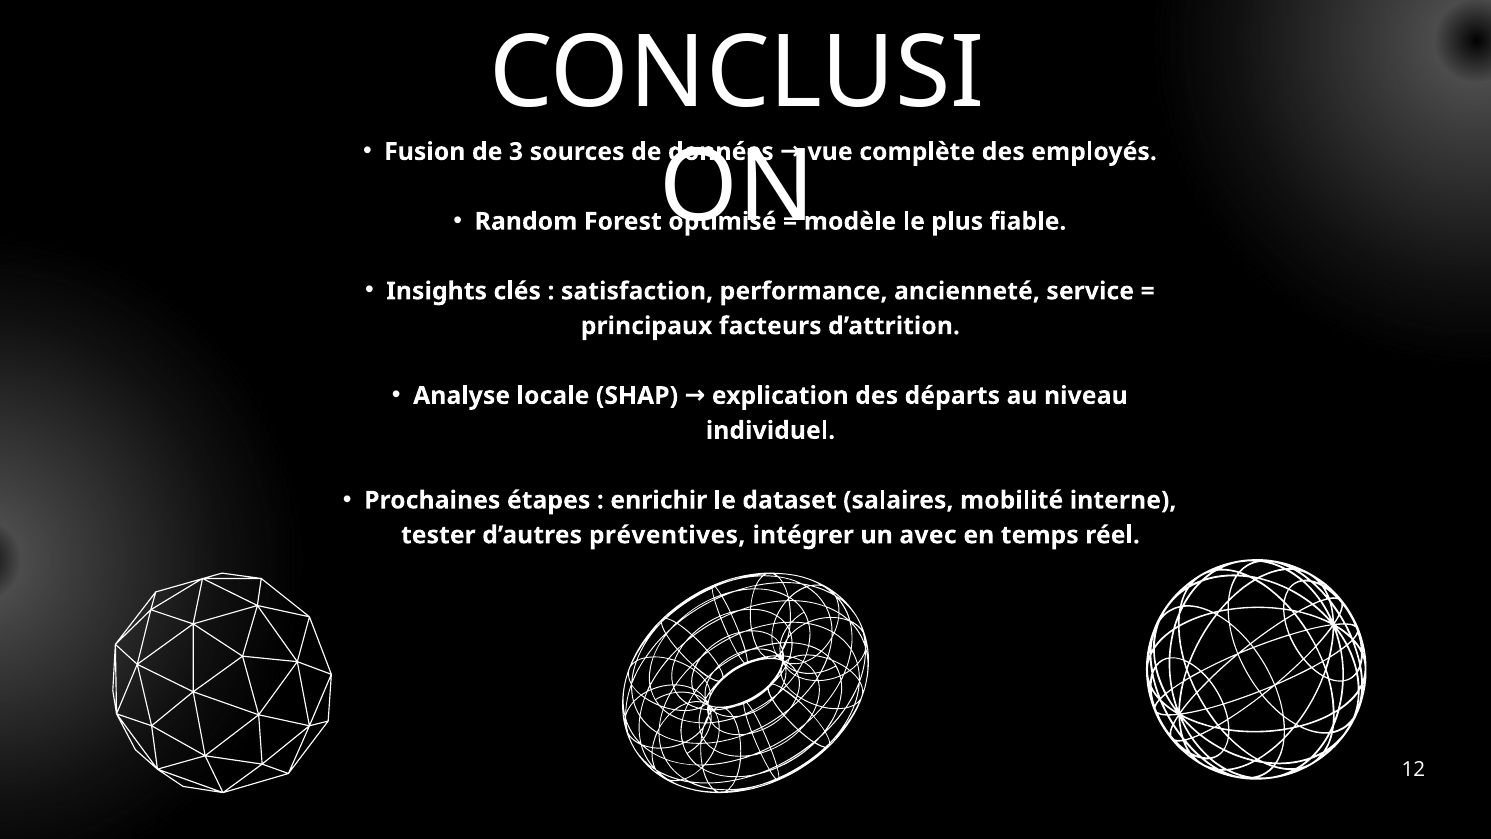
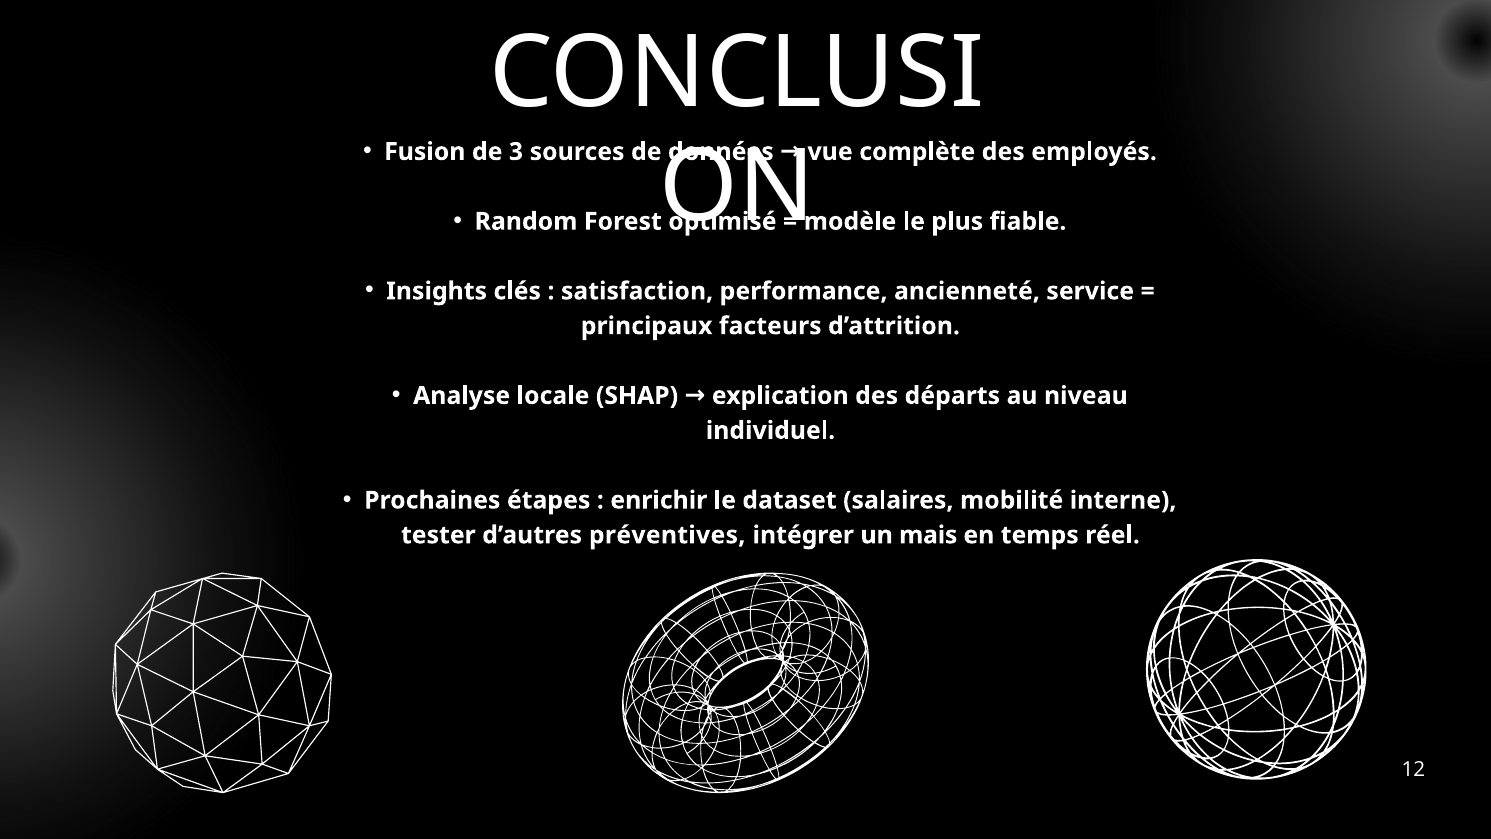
avec: avec -> mais
